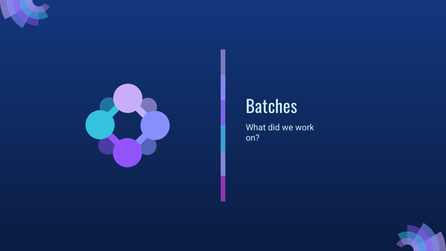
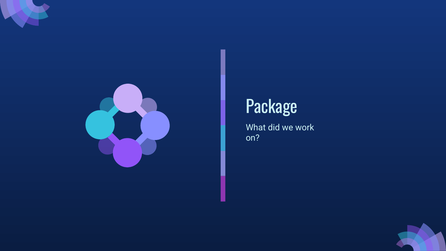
Batches: Batches -> Package
